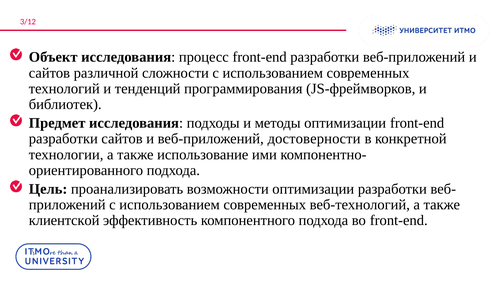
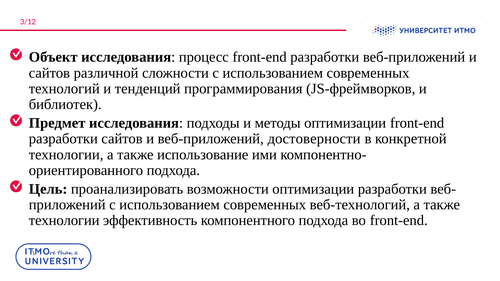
клиентской at (64, 221): клиентской -> технологии
